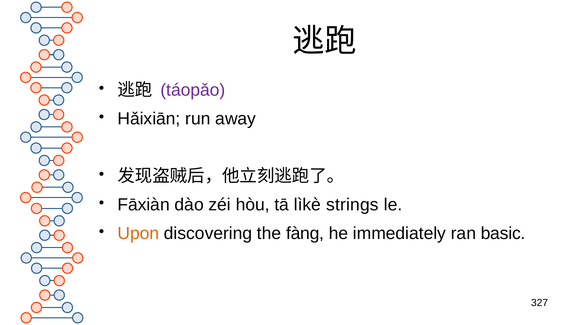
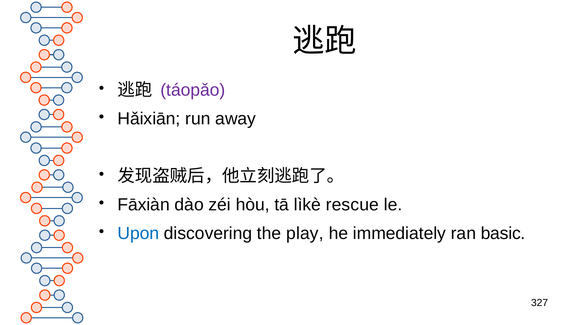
strings: strings -> rescue
Upon colour: orange -> blue
fàng: fàng -> play
